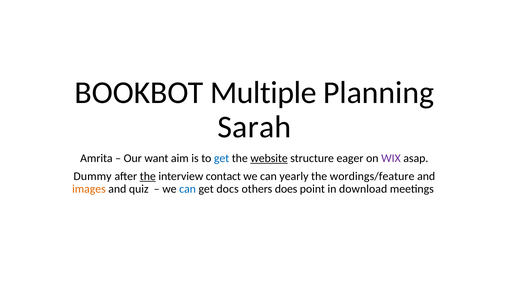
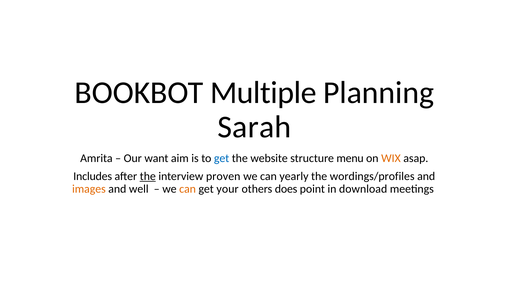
website underline: present -> none
eager: eager -> menu
WIX colour: purple -> orange
Dummy: Dummy -> Includes
contact: contact -> proven
wordings/feature: wordings/feature -> wordings/profiles
quiz: quiz -> well
can at (188, 189) colour: blue -> orange
docs: docs -> your
